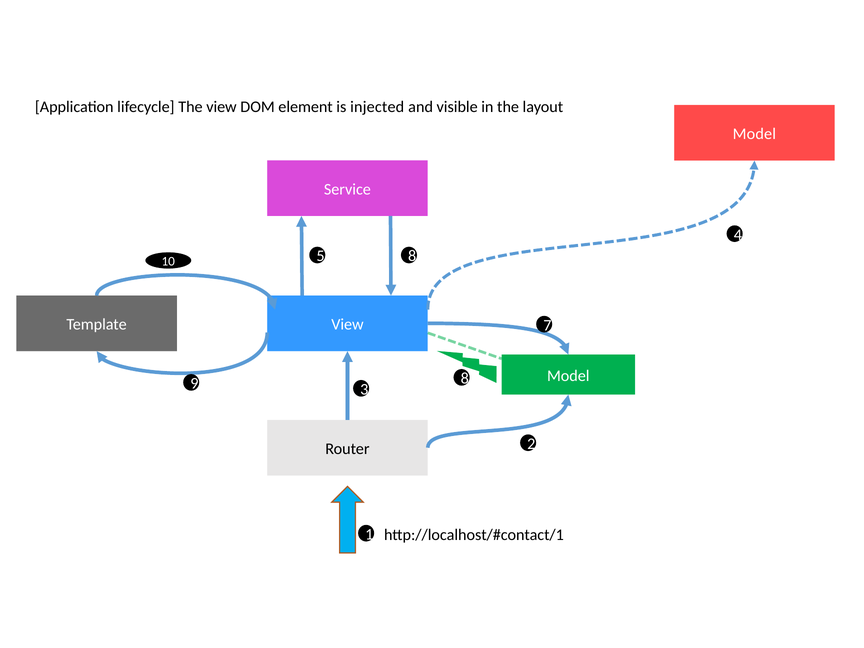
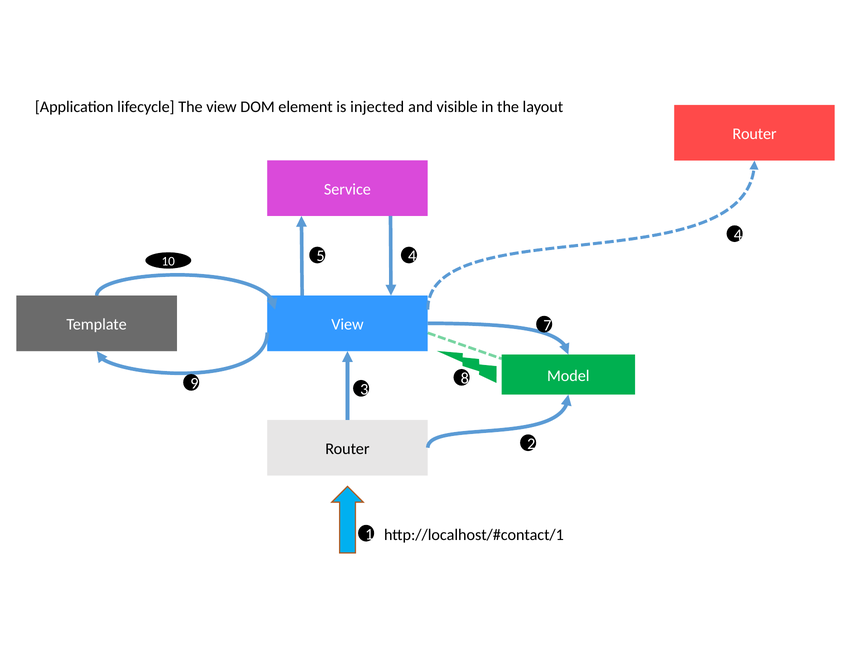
Model at (754, 134): Model -> Router
5 8: 8 -> 4
